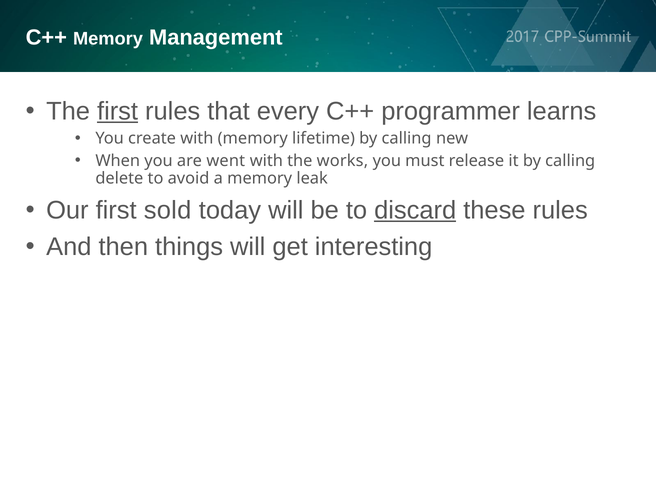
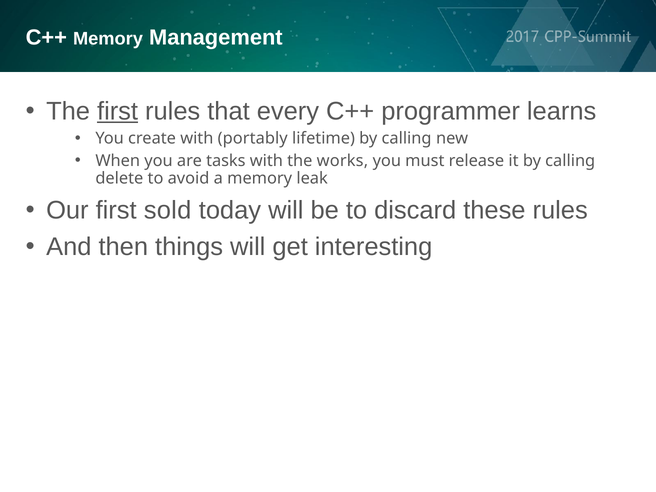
with memory: memory -> portably
went: went -> tasks
discard underline: present -> none
